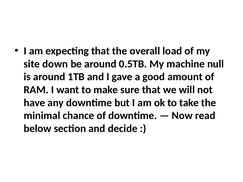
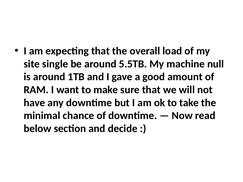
down: down -> single
0.5TB: 0.5TB -> 5.5TB
